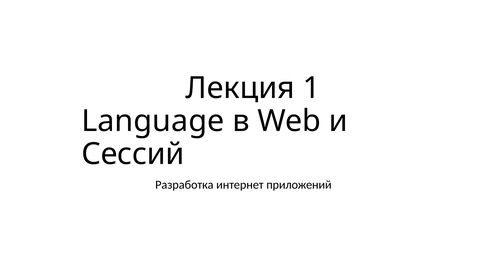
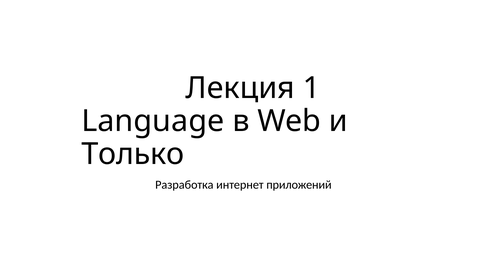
Сессий: Сессий -> Только
